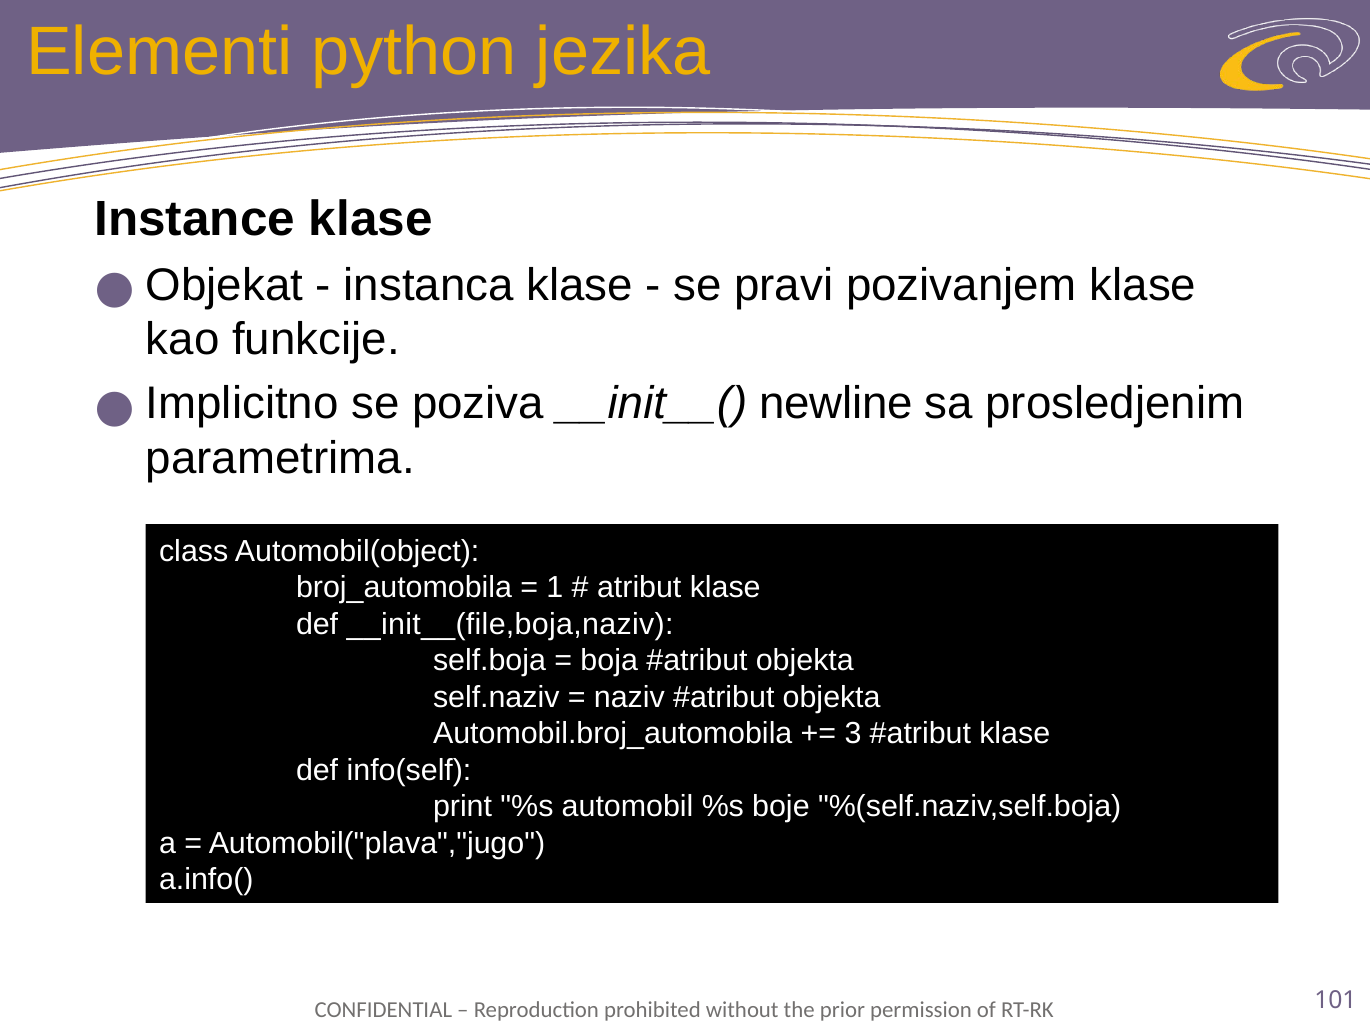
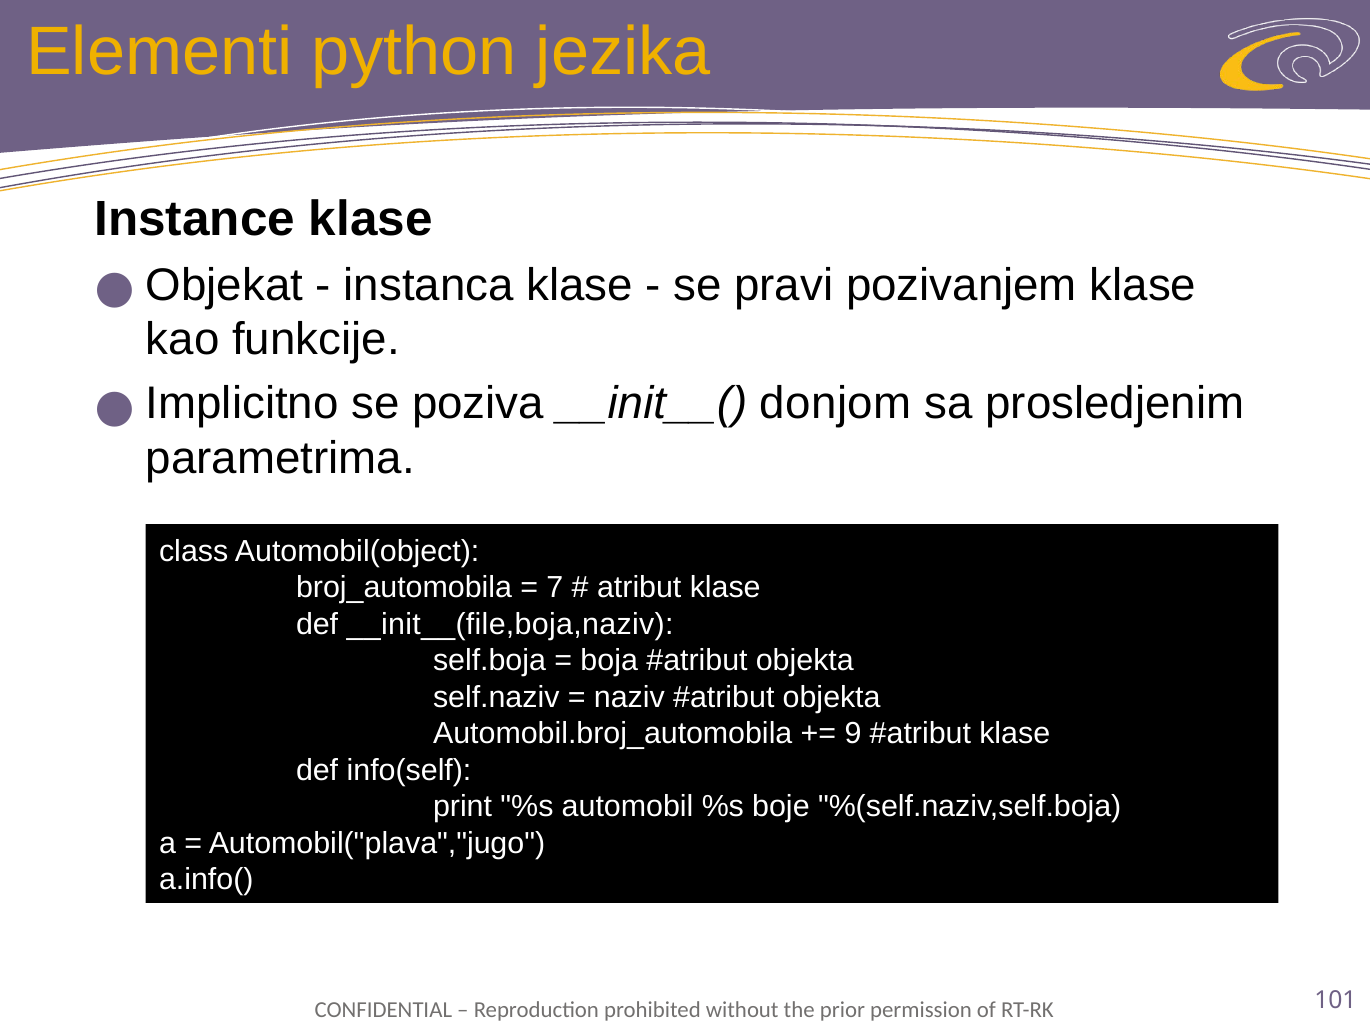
newline: newline -> donjom
1: 1 -> 7
3: 3 -> 9
